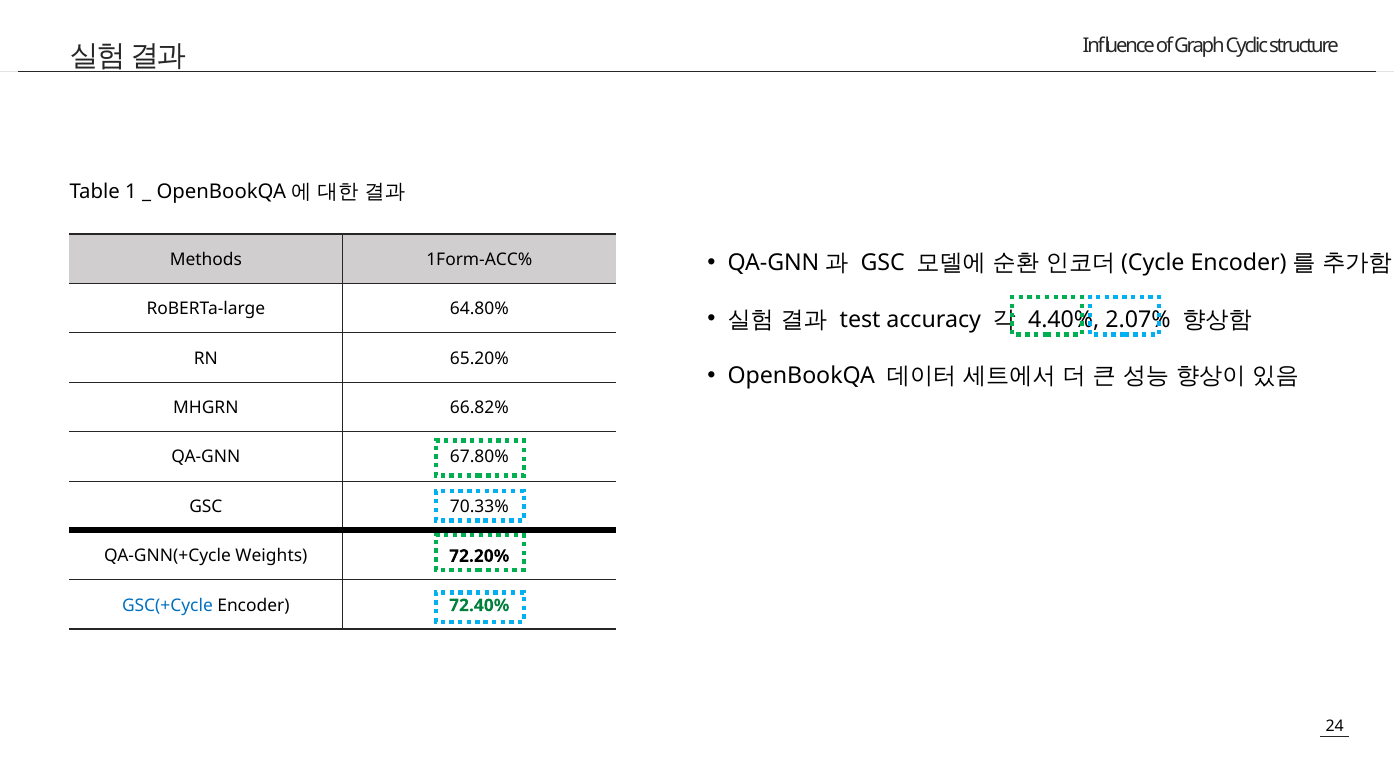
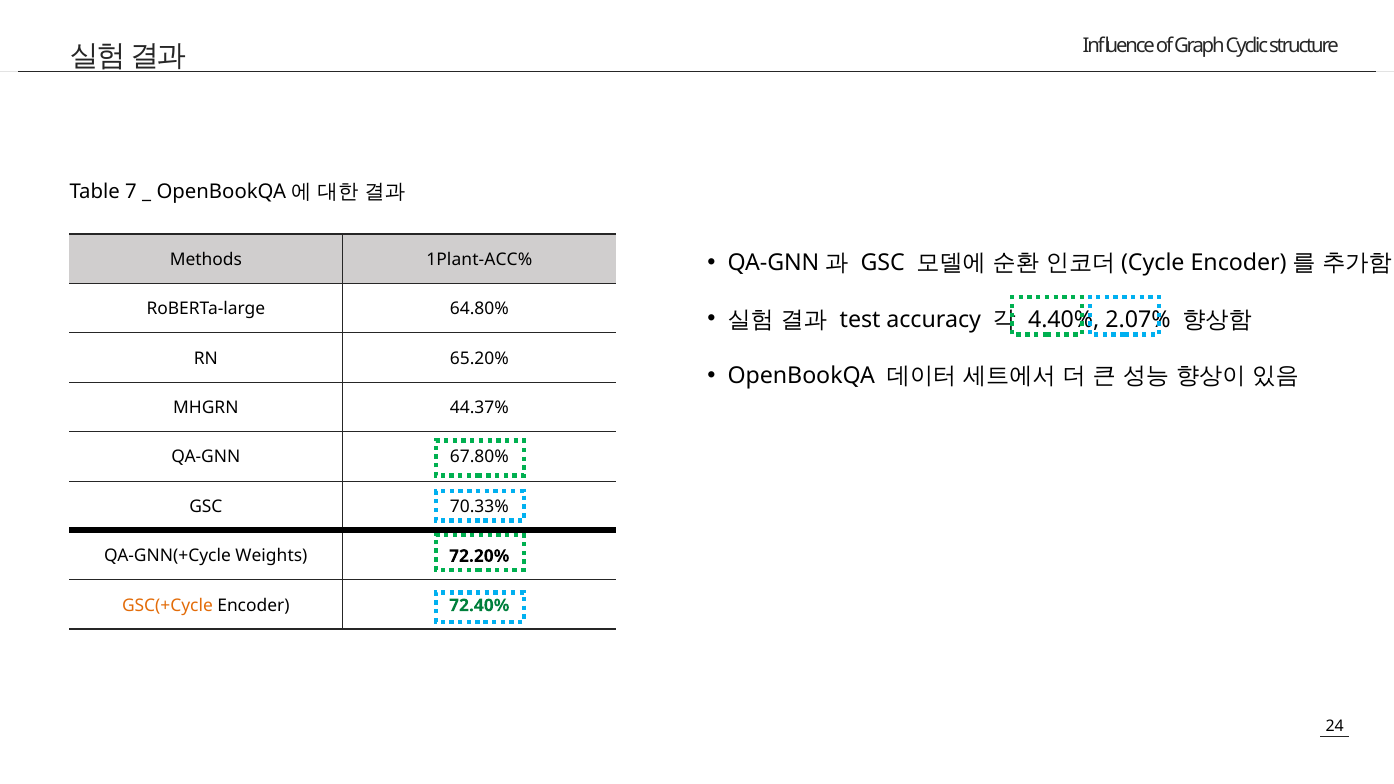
1: 1 -> 7
1Form-ACC%: 1Form-ACC% -> 1Plant-ACC%
66.82%: 66.82% -> 44.37%
GSC(+Cycle colour: blue -> orange
